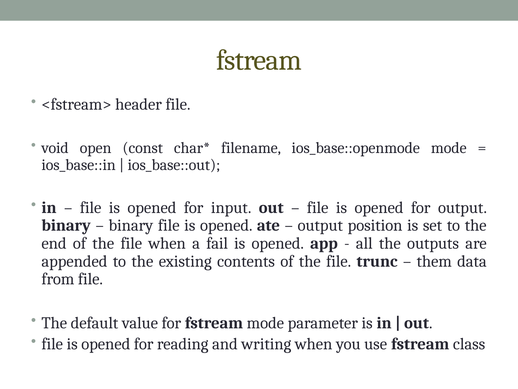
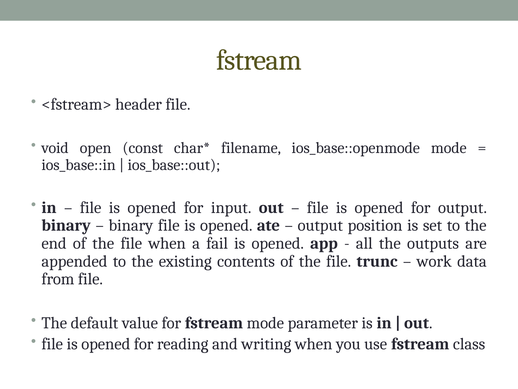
them: them -> work
